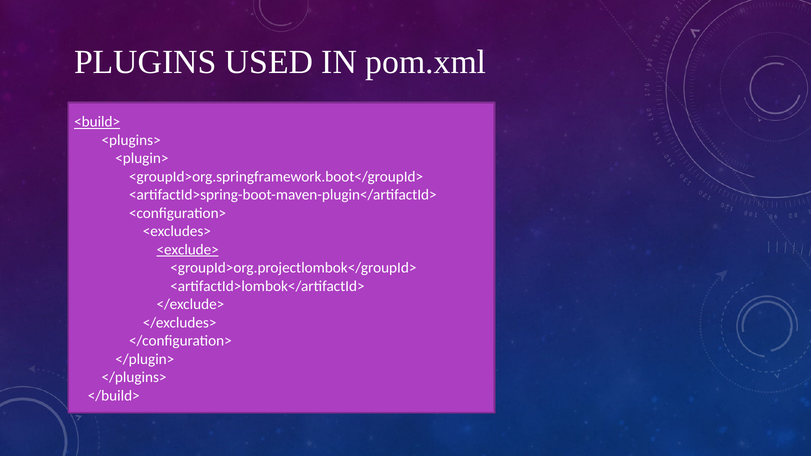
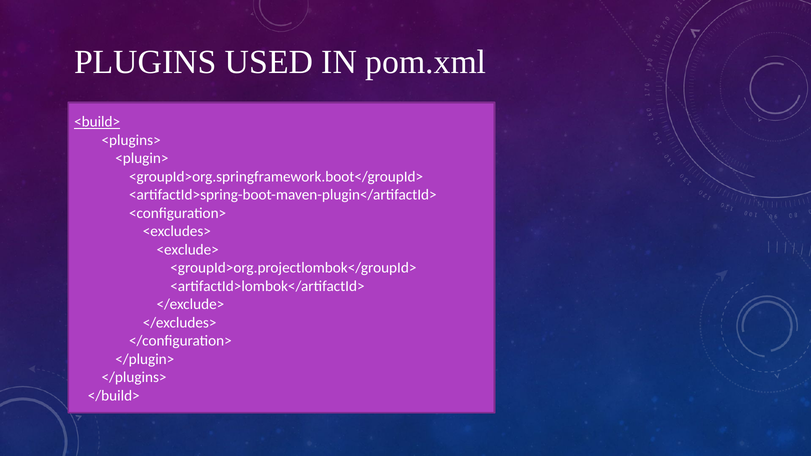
<exclude> underline: present -> none
